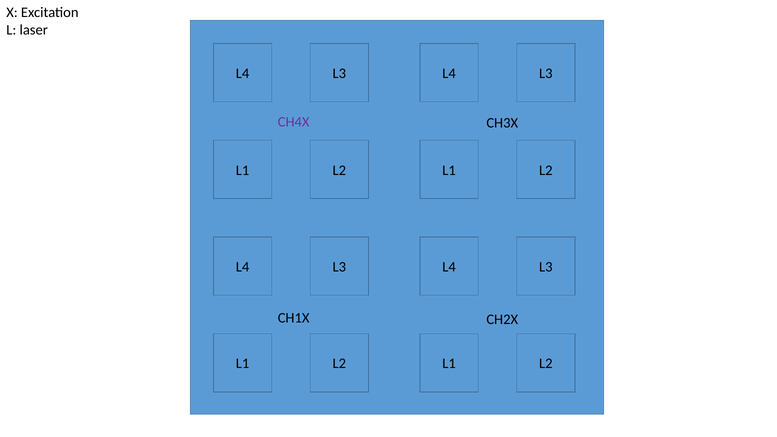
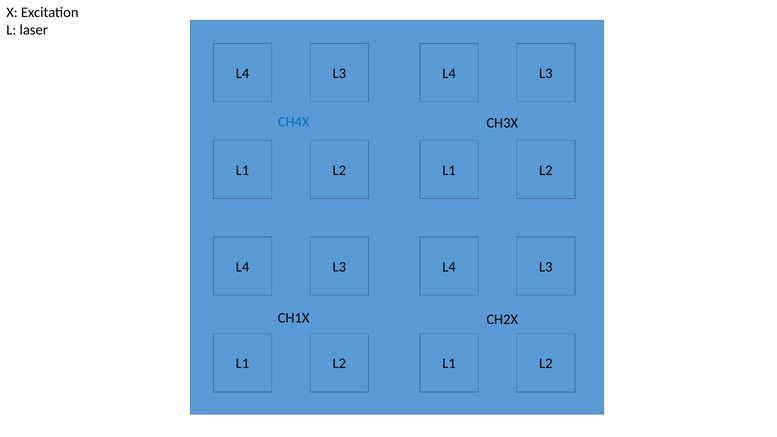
CH4X colour: purple -> blue
